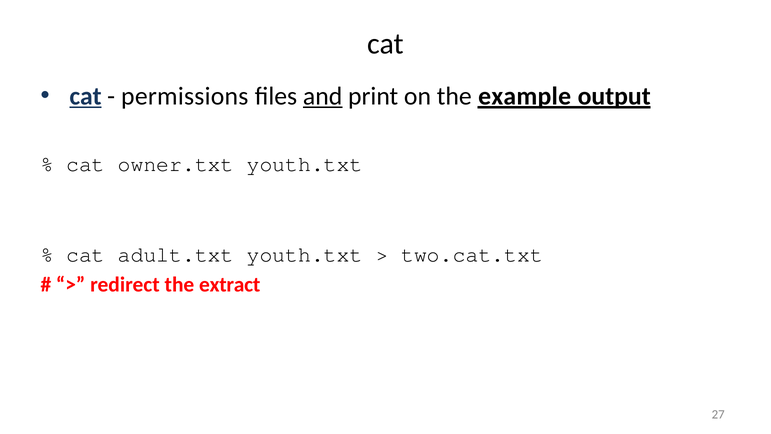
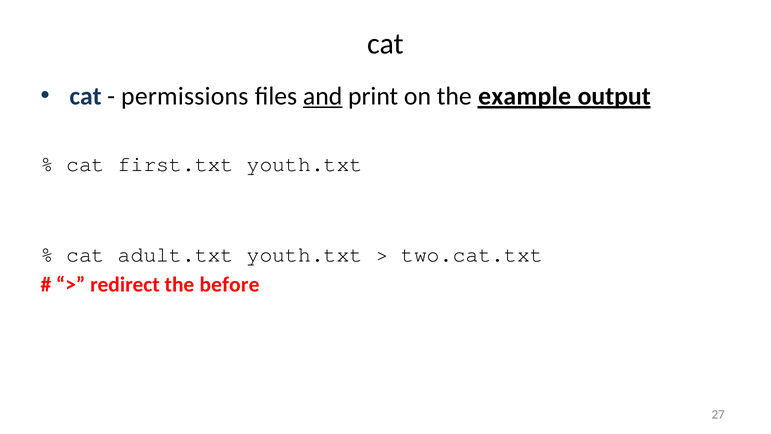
cat at (86, 96) underline: present -> none
owner.txt: owner.txt -> first.txt
extract: extract -> before
